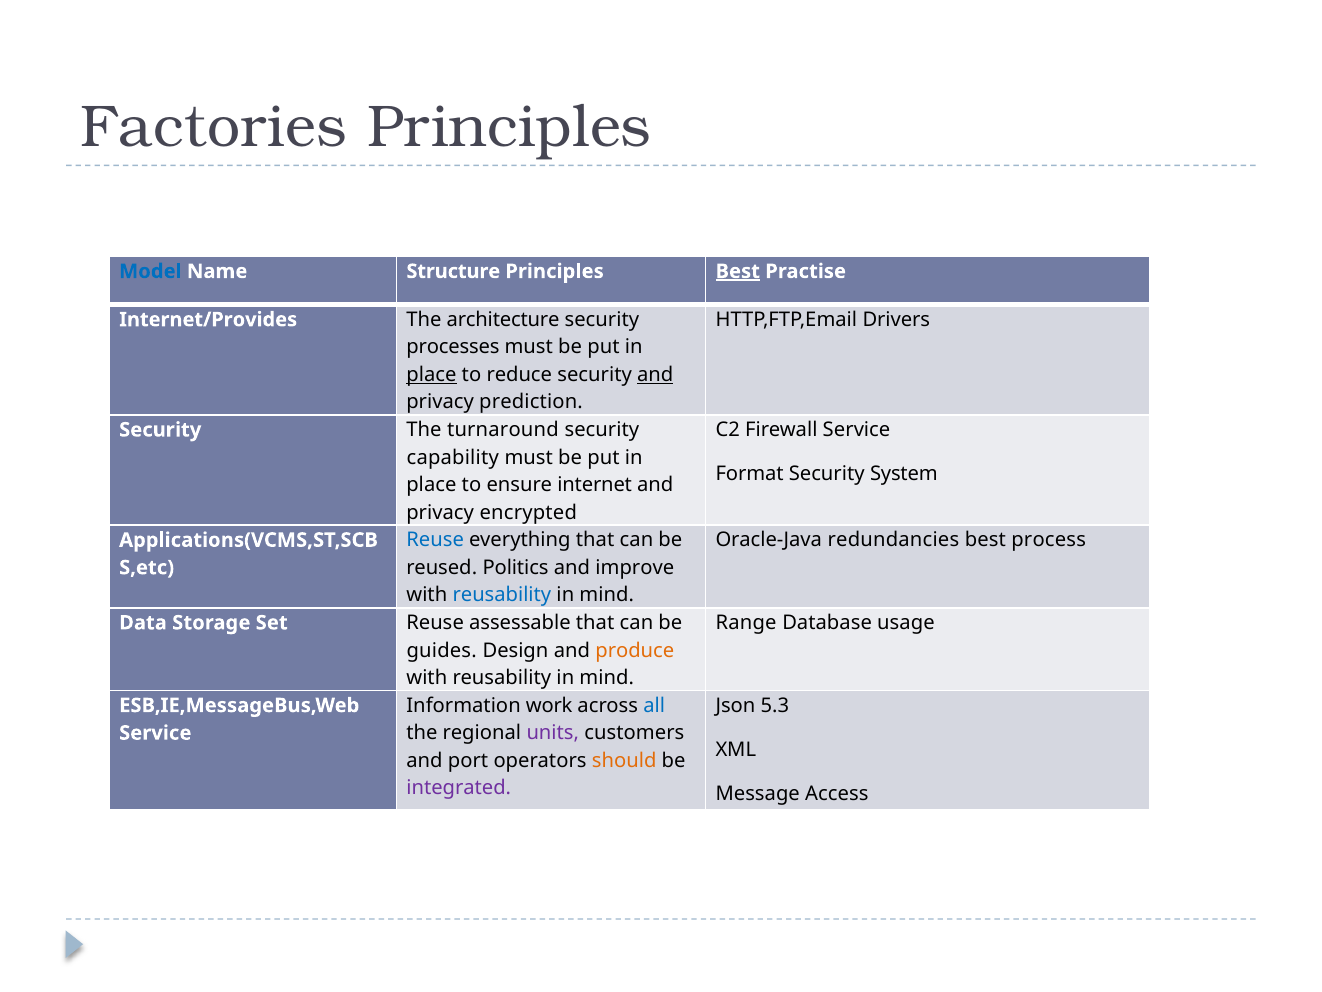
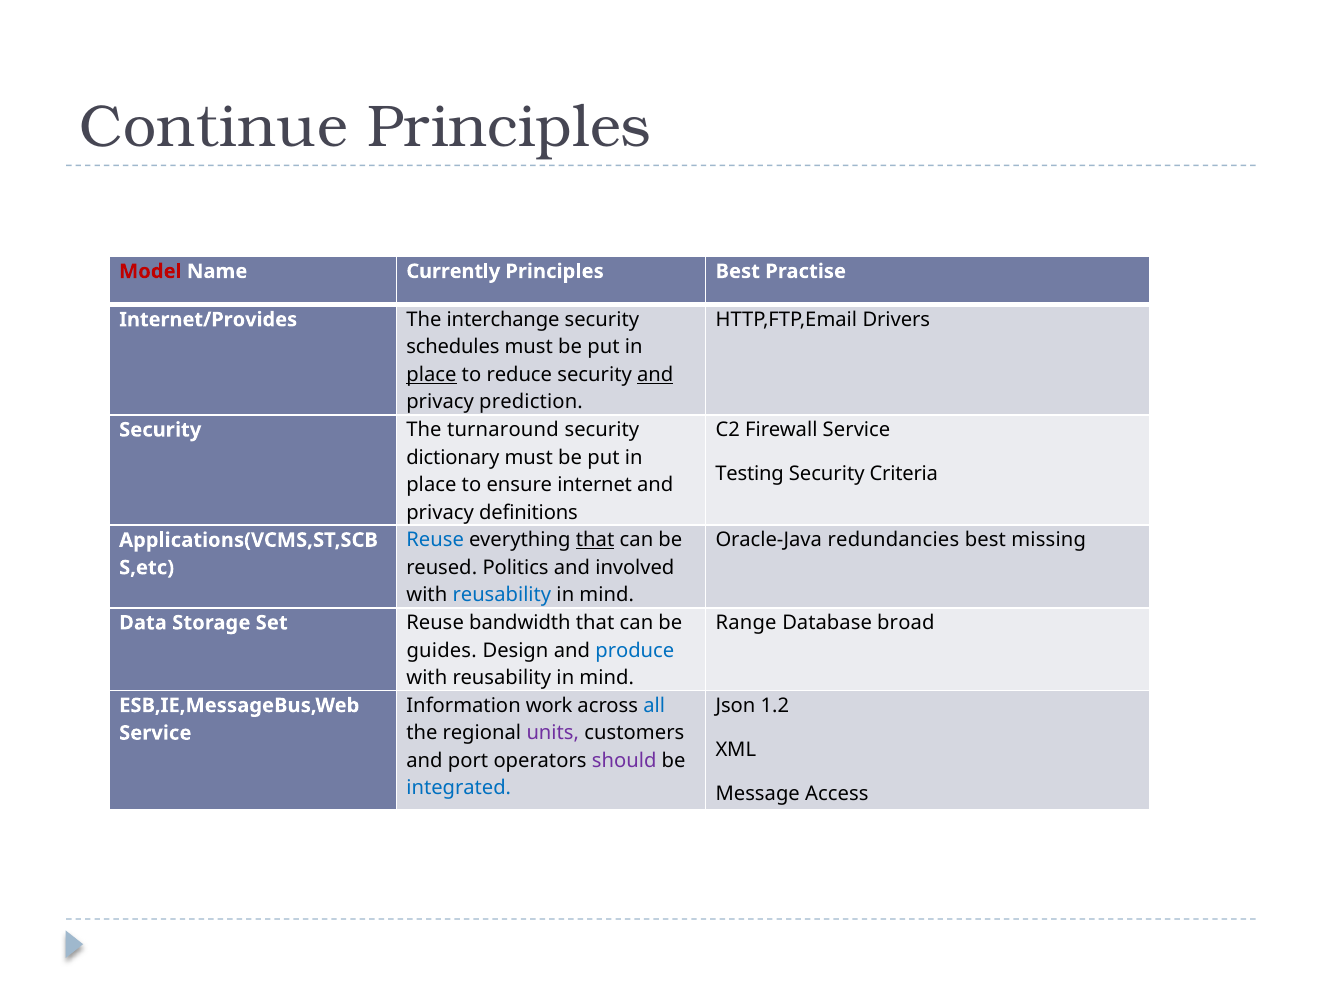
Factories: Factories -> Continue
Model colour: blue -> red
Structure: Structure -> Currently
Best at (738, 271) underline: present -> none
architecture: architecture -> interchange
processes: processes -> schedules
capability: capability -> dictionary
Format: Format -> Testing
System: System -> Criteria
encrypted: encrypted -> definitions
that at (595, 540) underline: none -> present
process: process -> missing
improve: improve -> involved
usage: usage -> broad
assessable: assessable -> bandwidth
produce colour: orange -> blue
5.3: 5.3 -> 1.2
should colour: orange -> purple
integrated colour: purple -> blue
